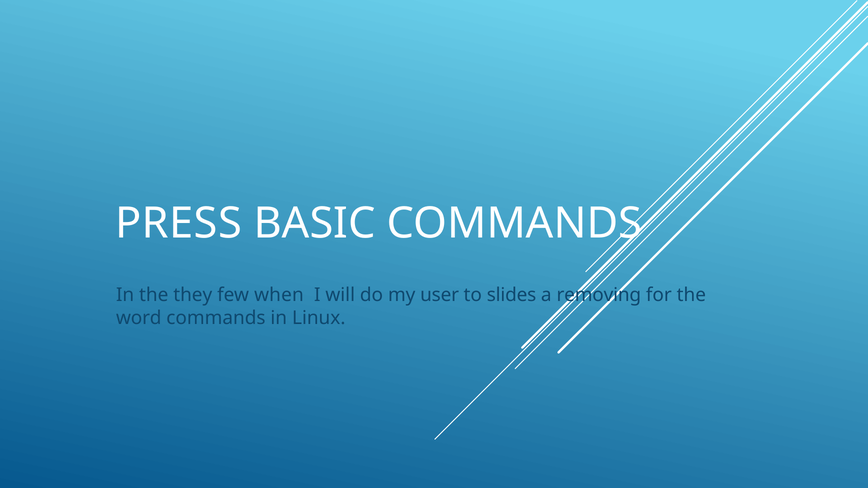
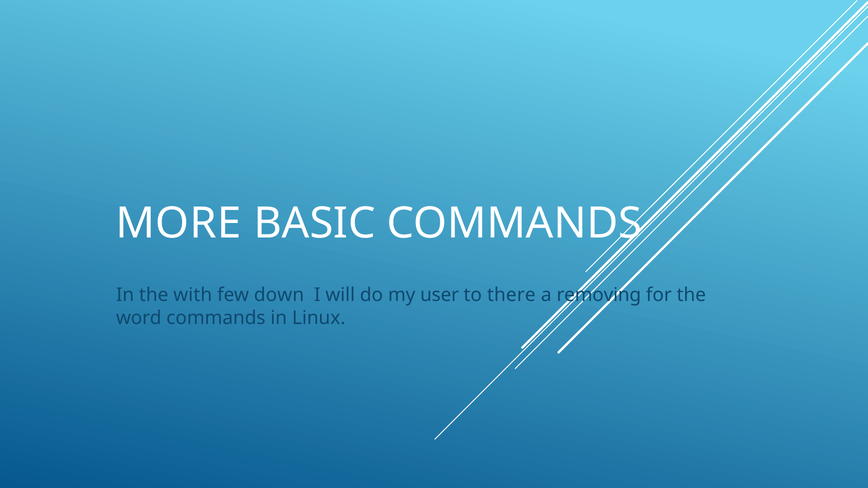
PRESS: PRESS -> MORE
they: they -> with
when: when -> down
slides: slides -> there
